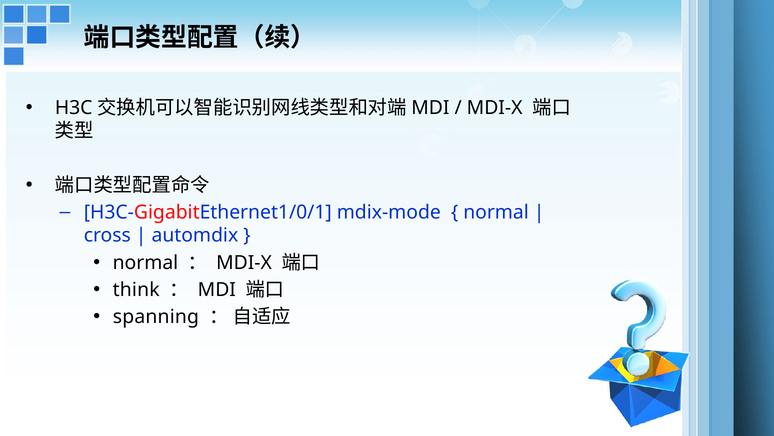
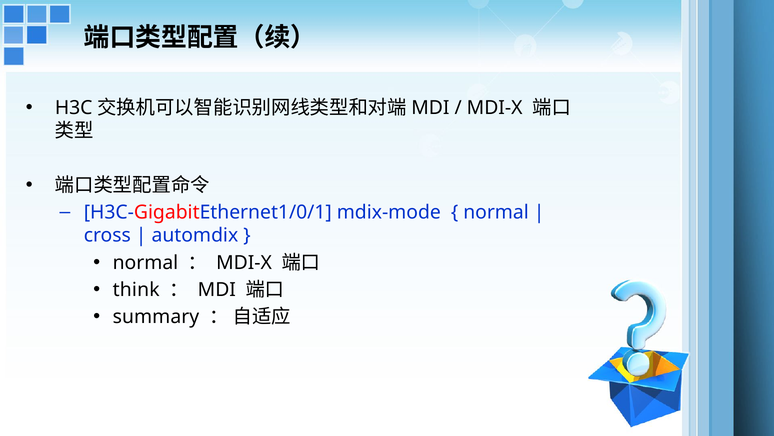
spanning: spanning -> summary
